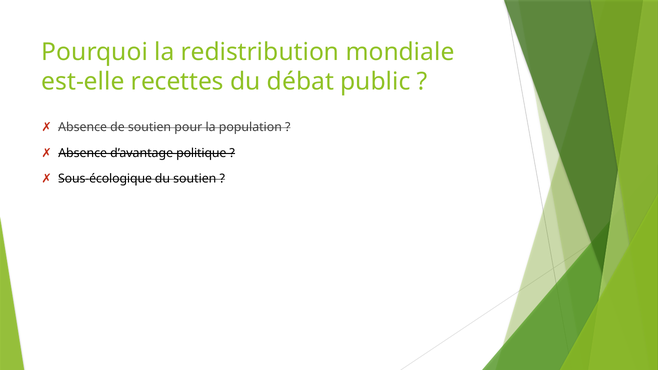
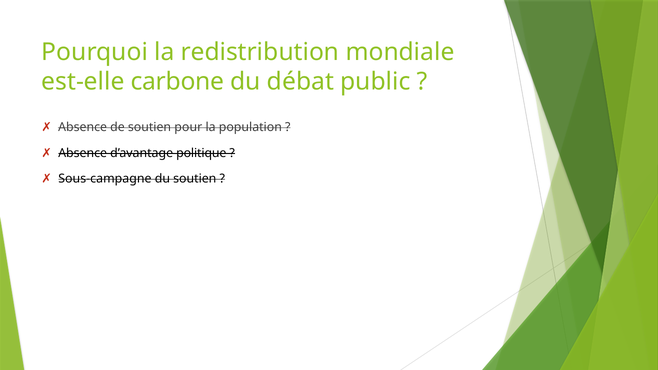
recettes: recettes -> carbone
Sous-écologique: Sous-écologique -> Sous-campagne
